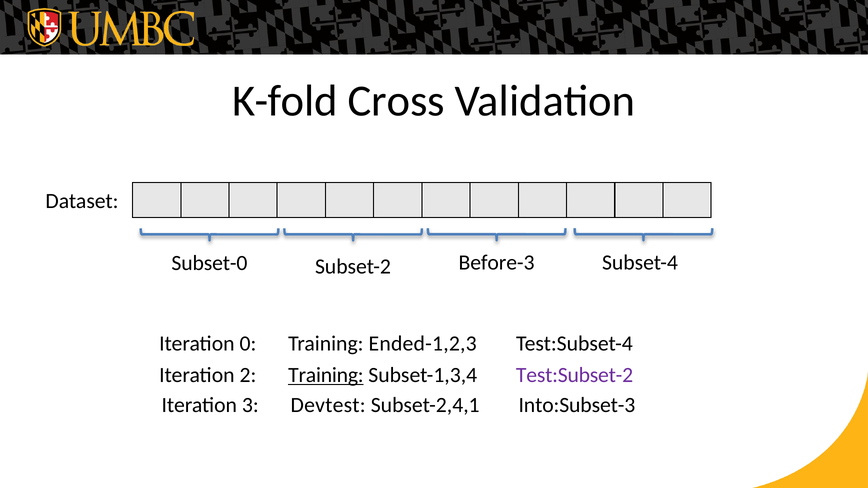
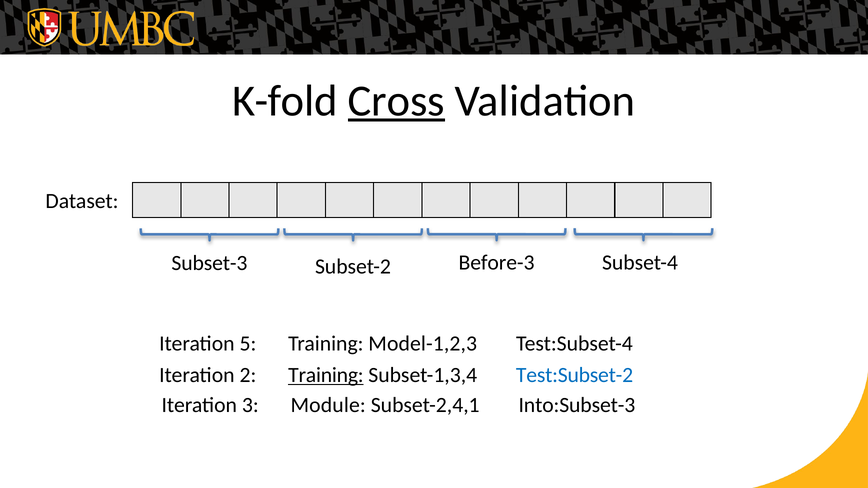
Cross underline: none -> present
Subset-0: Subset-0 -> Subset-3
0: 0 -> 5
Ended-1,2,3: Ended-1,2,3 -> Model-1,2,3
Test:Subset-2 colour: purple -> blue
Devtest: Devtest -> Module
